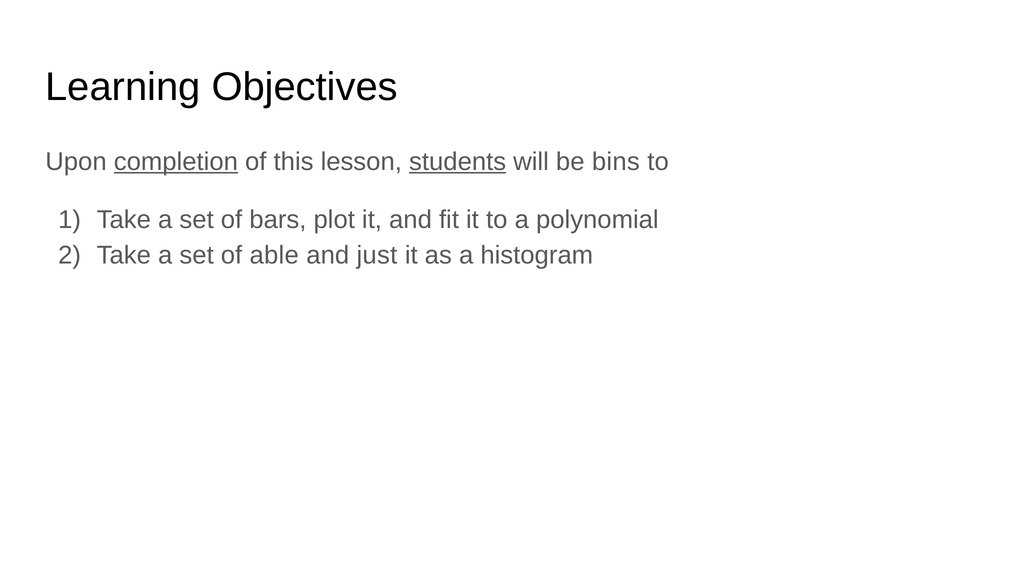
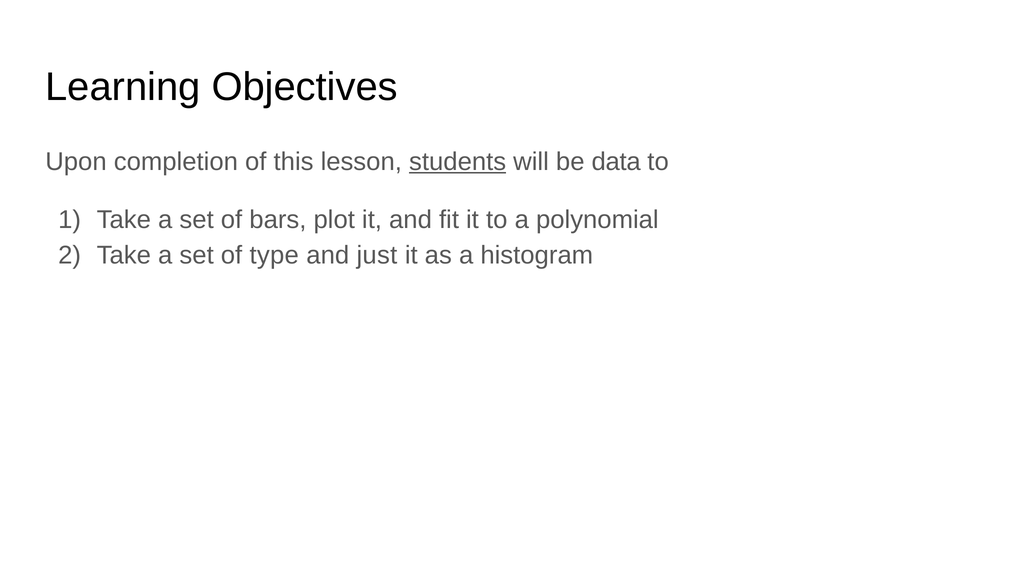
completion underline: present -> none
bins: bins -> data
able: able -> type
